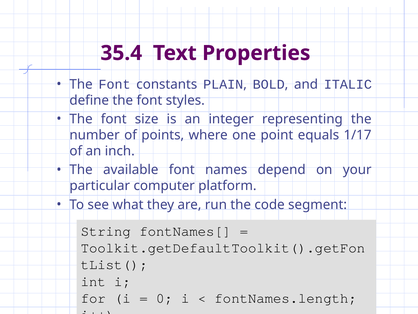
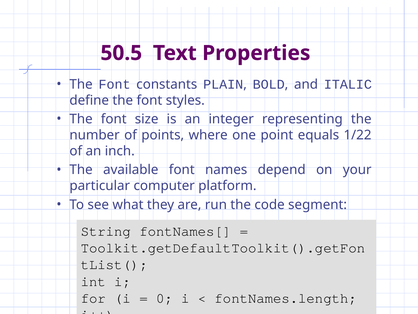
35.4: 35.4 -> 50.5
1/17: 1/17 -> 1/22
